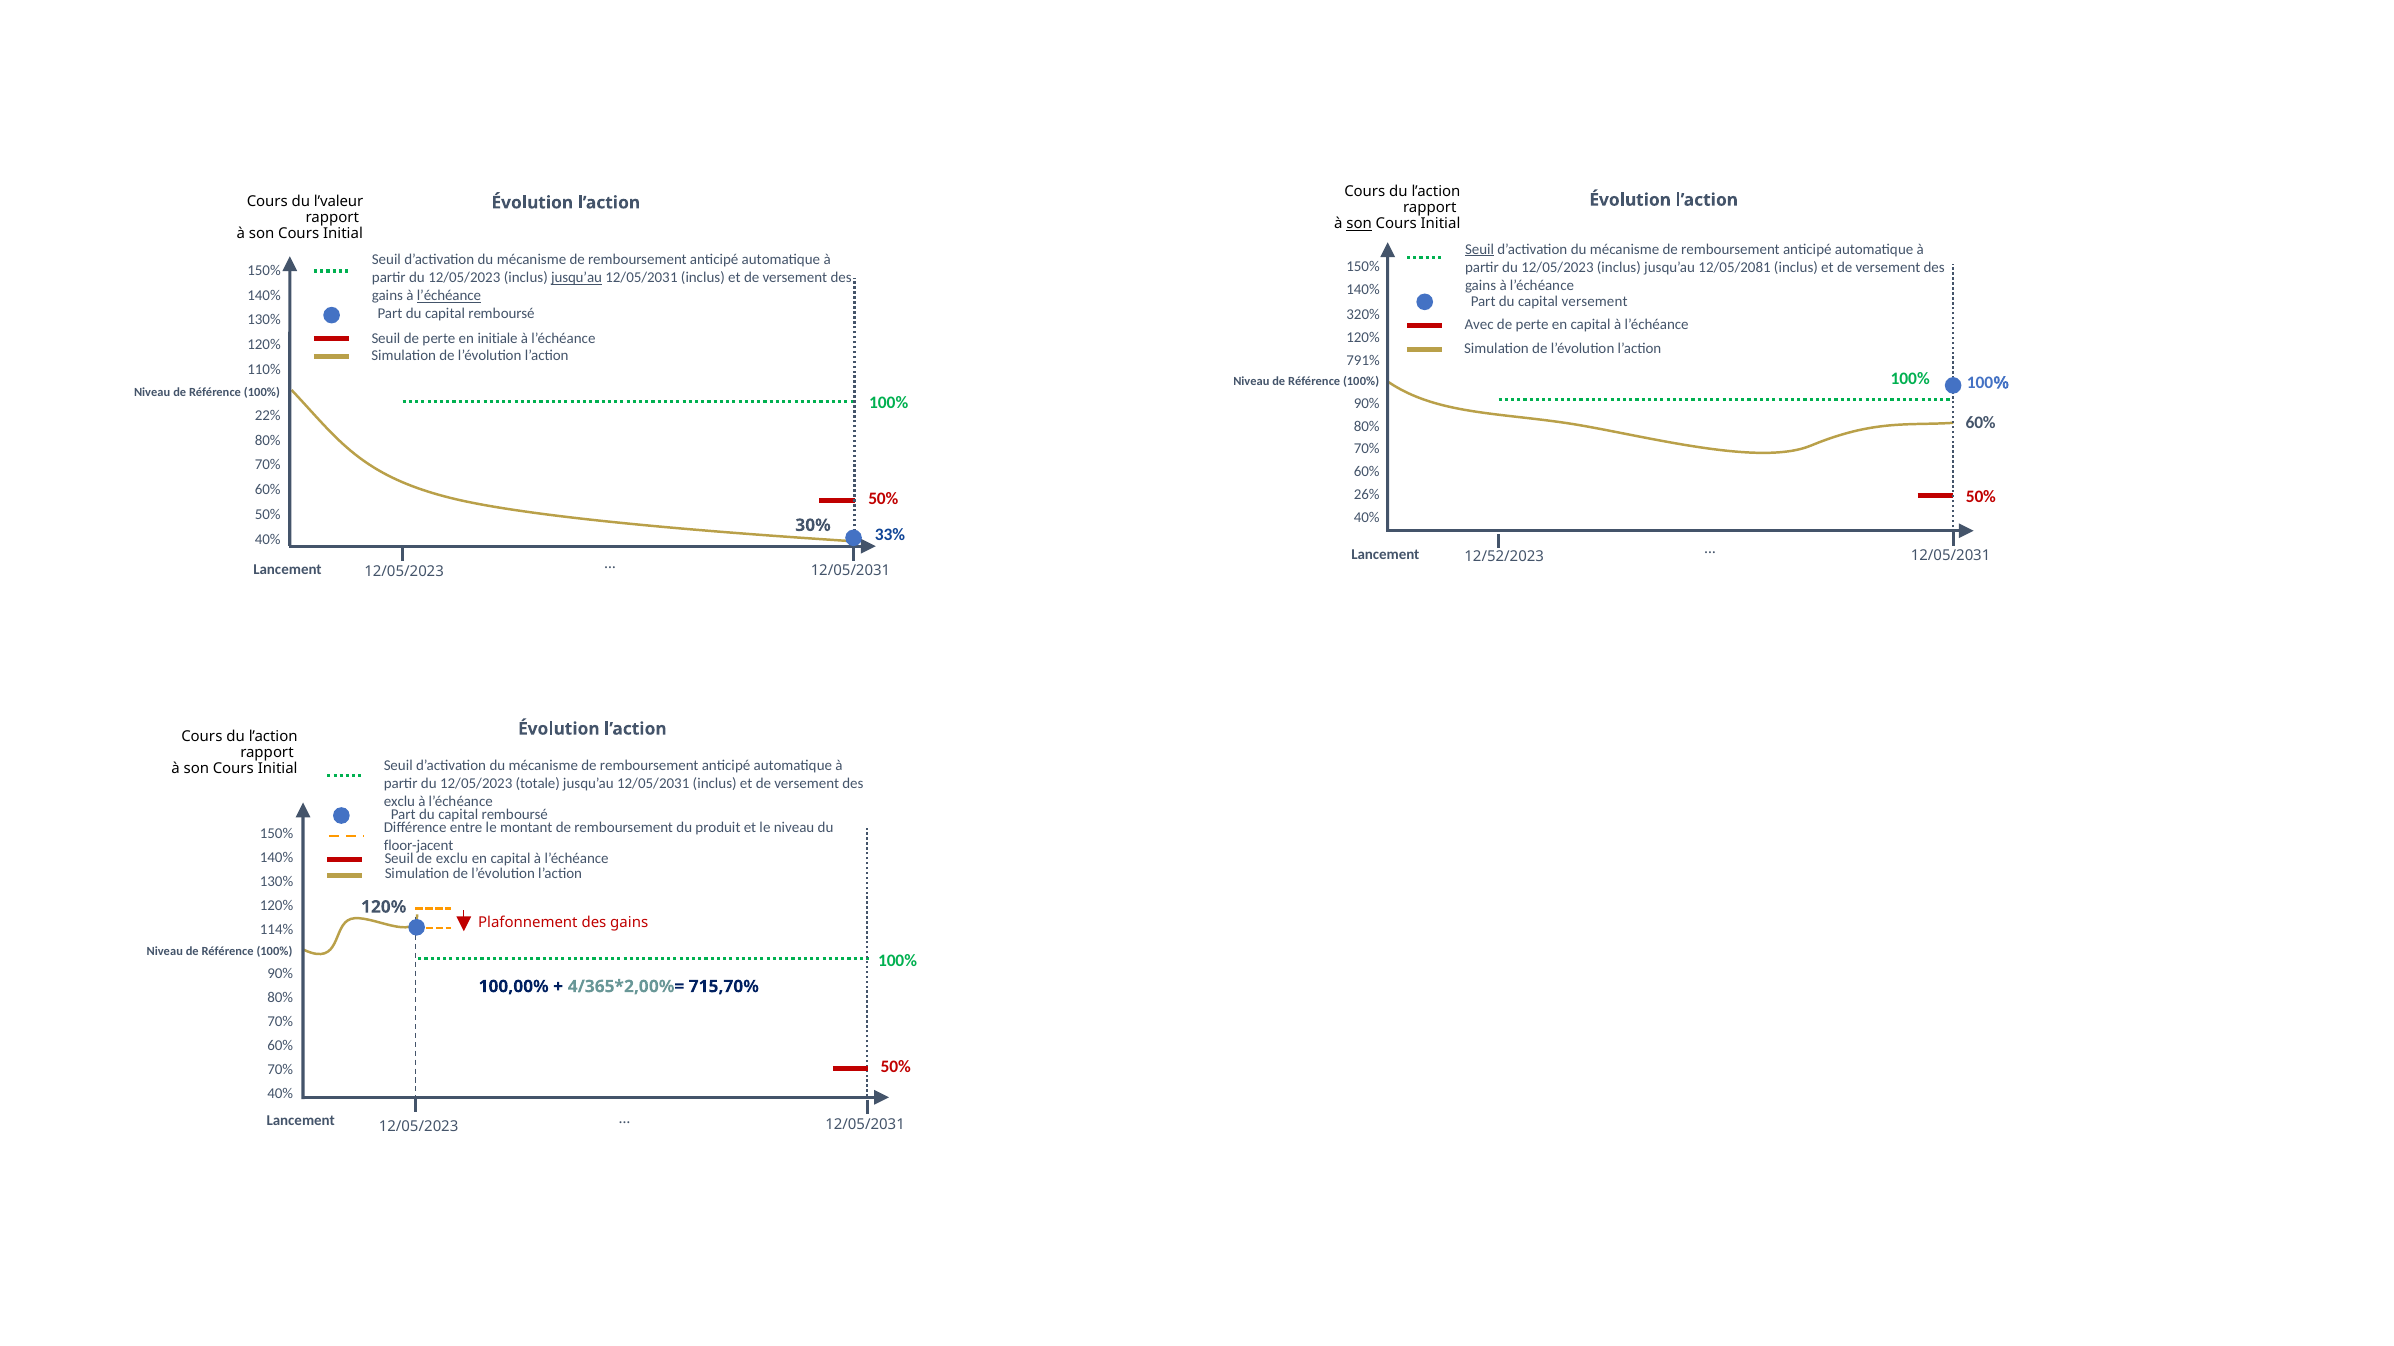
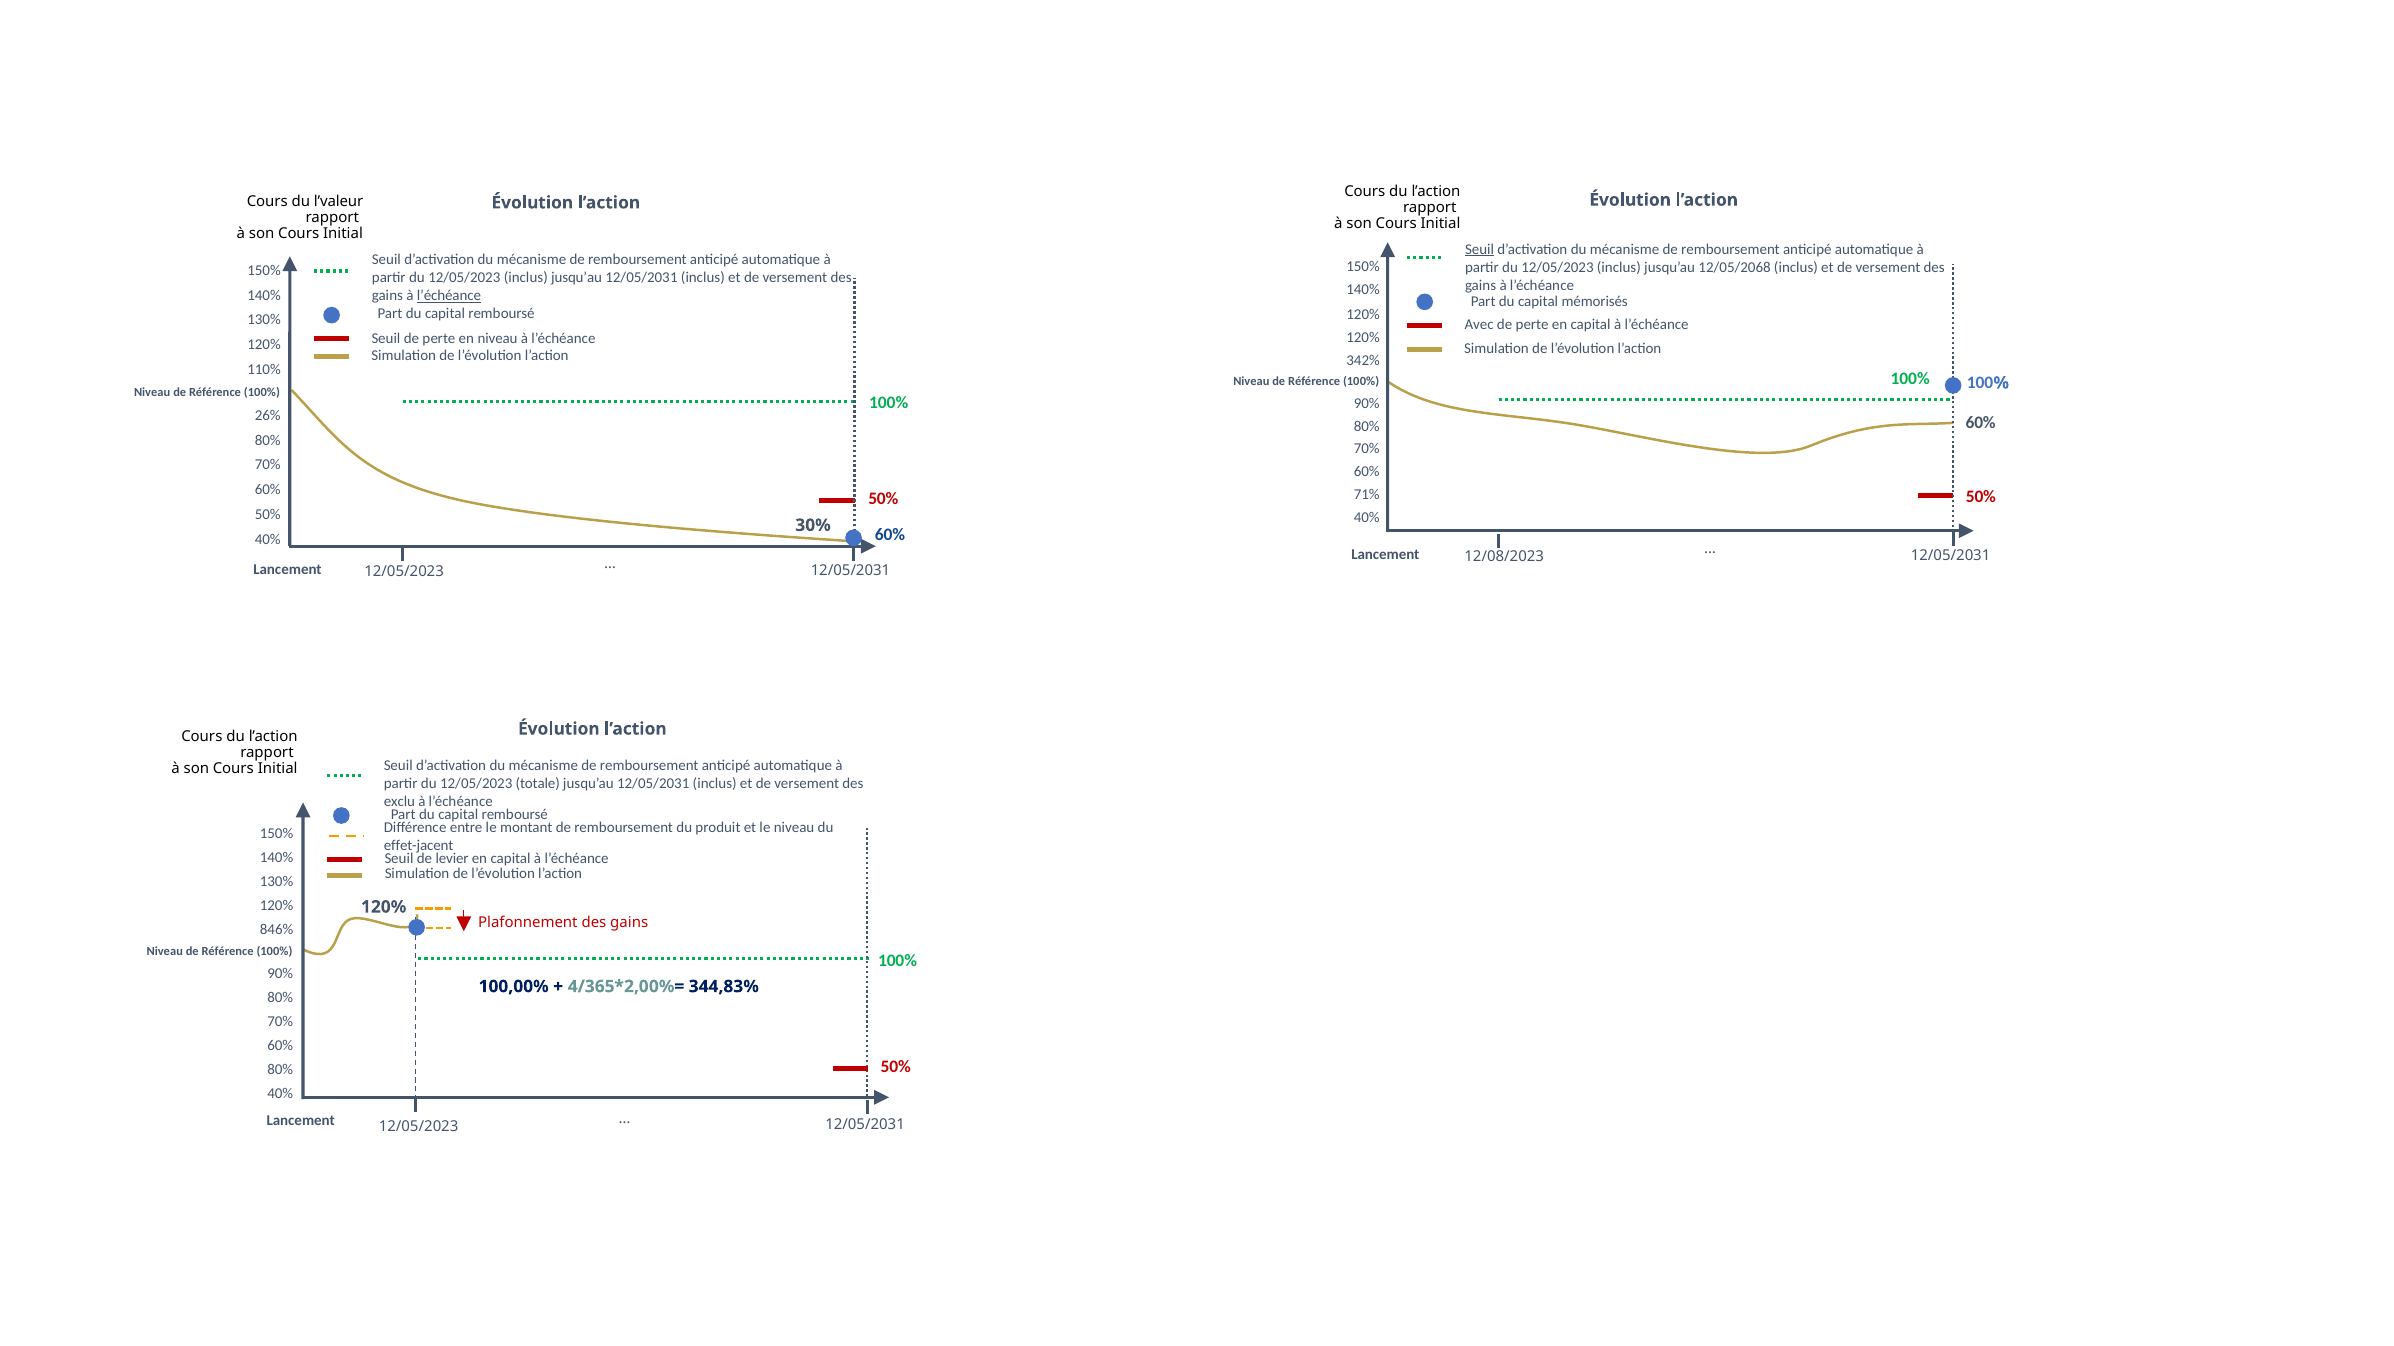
son at (1359, 224) underline: present -> none
12/05/2081: 12/05/2081 -> 12/05/2068
jusqu’au at (577, 278) underline: present -> none
capital versement: versement -> mémorisés
320% at (1363, 314): 320% -> 120%
en initiale: initiale -> niveau
791%: 791% -> 342%
22%: 22% -> 26%
26%: 26% -> 71%
33% at (890, 535): 33% -> 60%
12/52/2023: 12/52/2023 -> 12/08/2023
floor-jacent: floor-jacent -> effet-jacent
de exclu: exclu -> levier
114%: 114% -> 846%
715,70%: 715,70% -> 344,83%
70% at (280, 1070): 70% -> 80%
